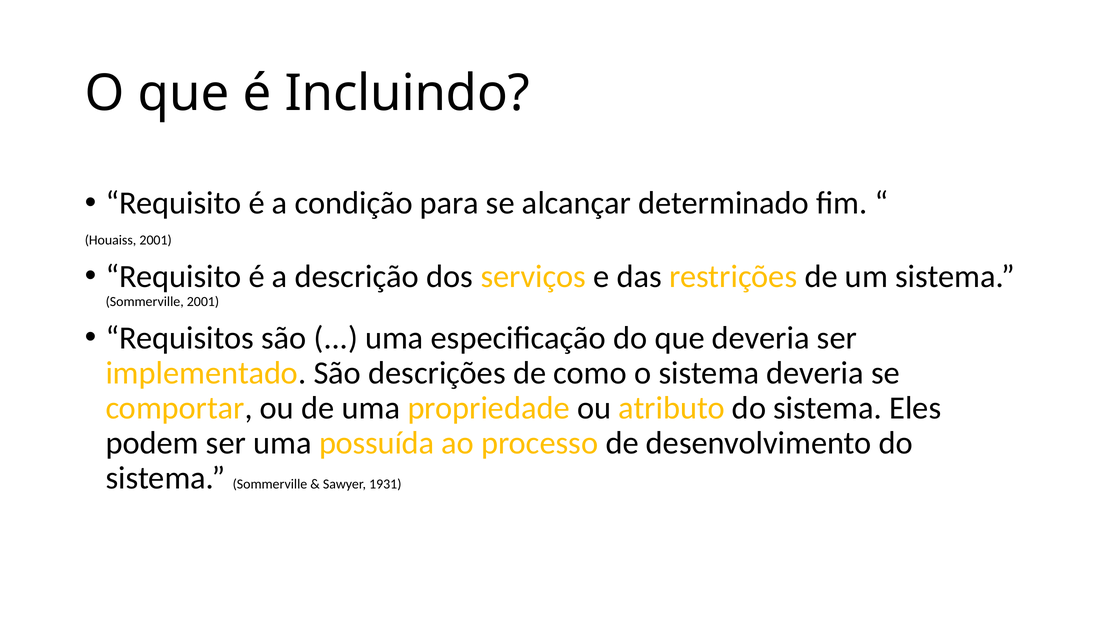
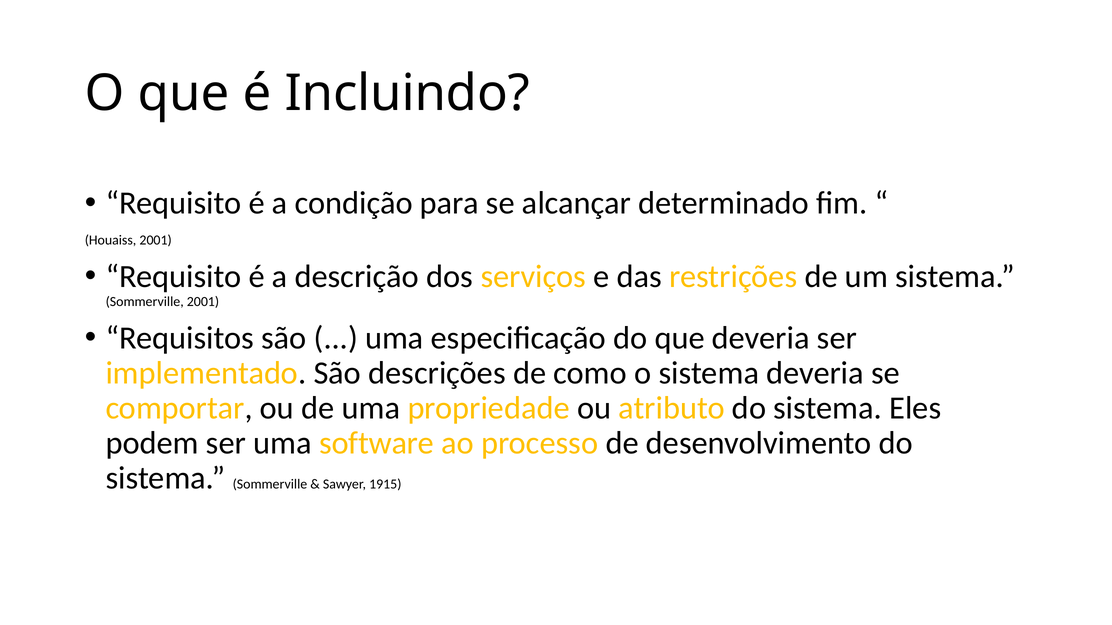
possuída: possuída -> software
1931: 1931 -> 1915
